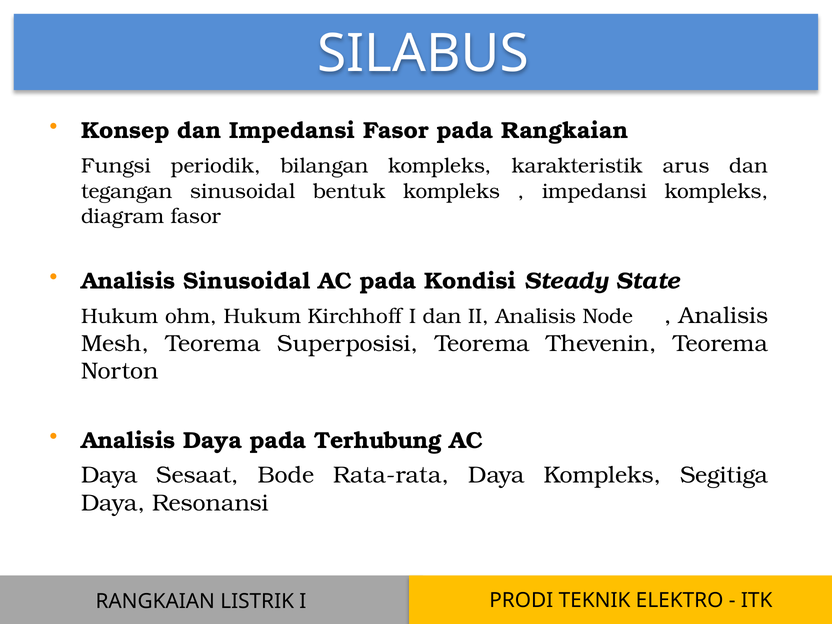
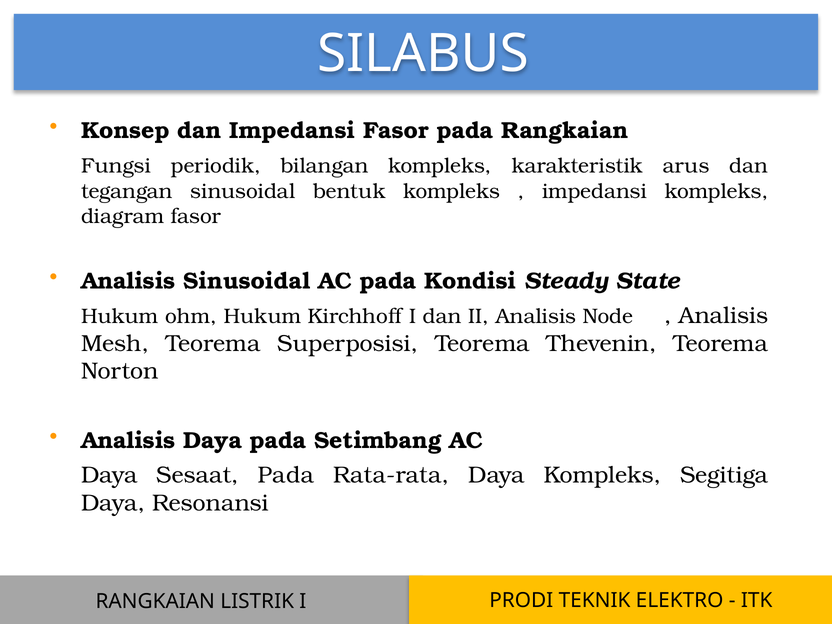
Terhubung: Terhubung -> Setimbang
Sesaat Bode: Bode -> Pada
